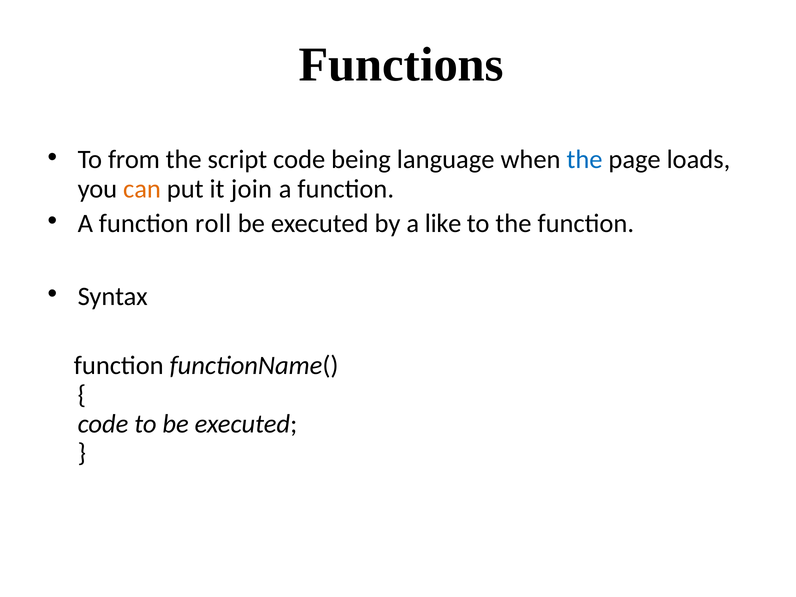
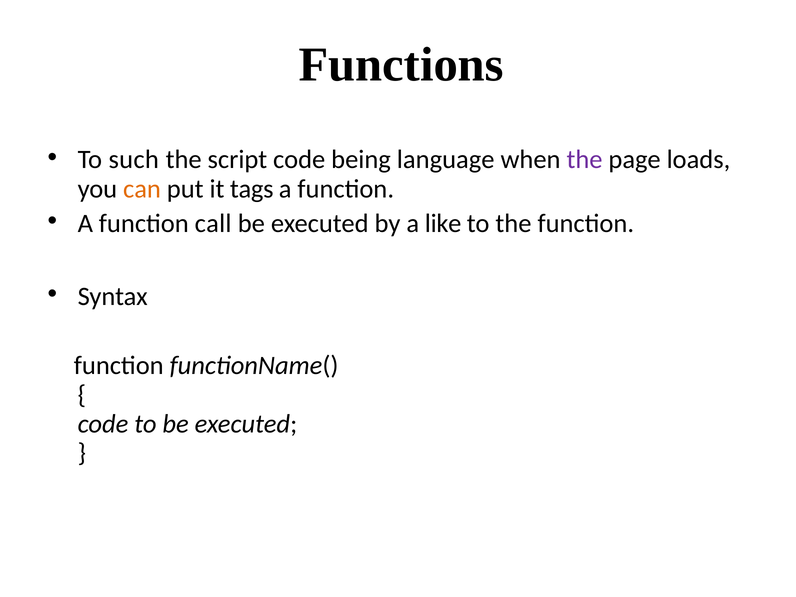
from: from -> such
the at (585, 160) colour: blue -> purple
join: join -> tags
roll: roll -> call
